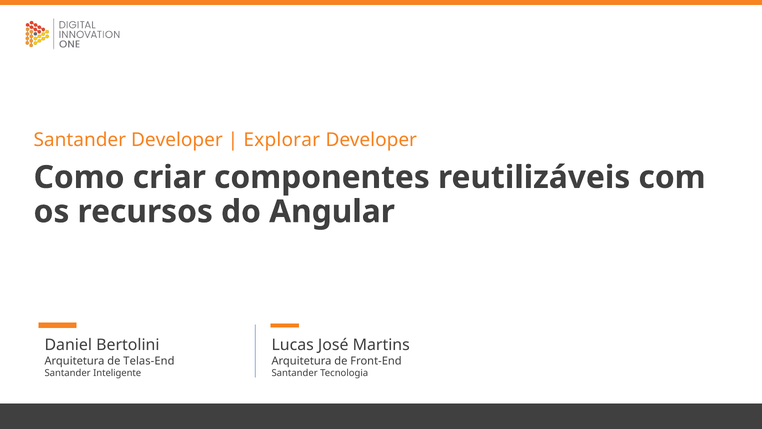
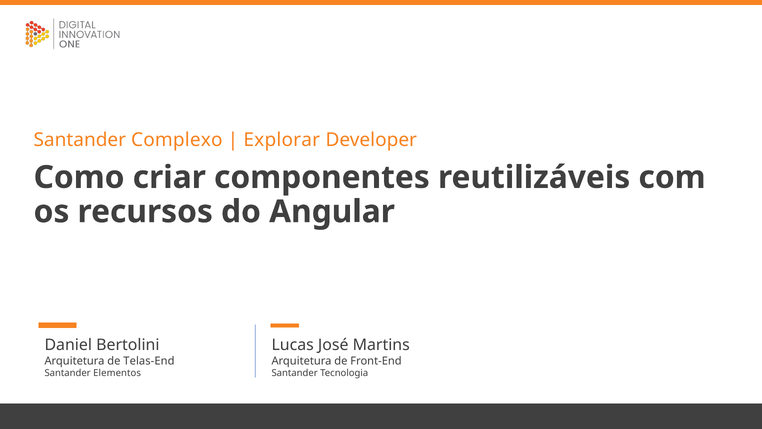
Santander Developer: Developer -> Complexo
Inteligente: Inteligente -> Elementos
